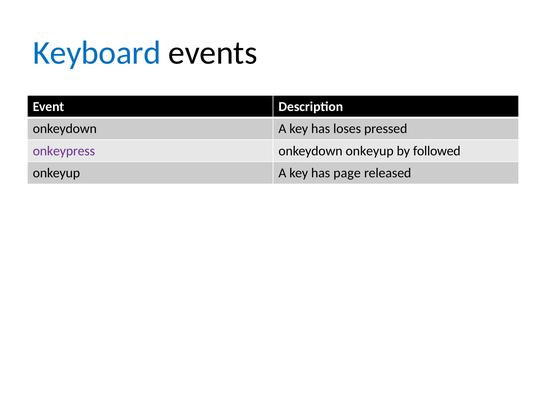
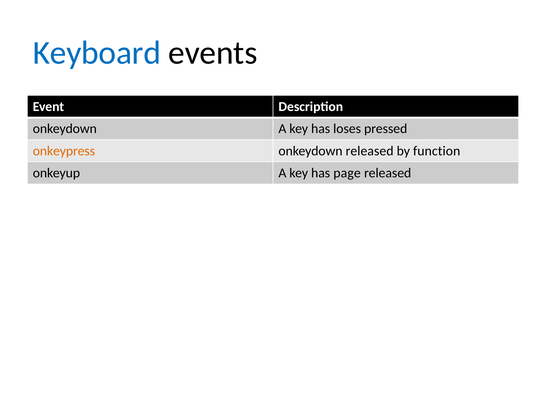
onkeypress colour: purple -> orange
onkeydown onkeyup: onkeyup -> released
followed: followed -> function
